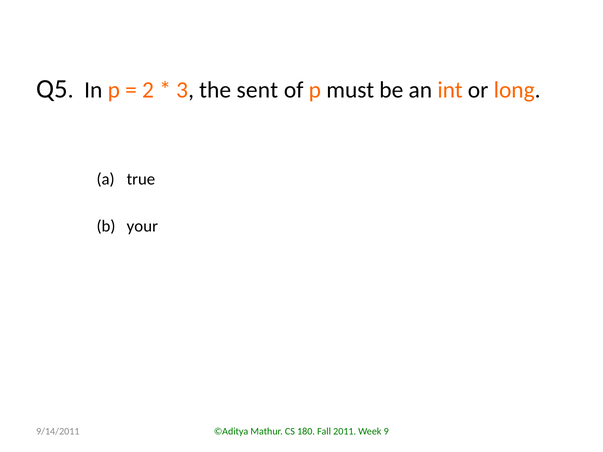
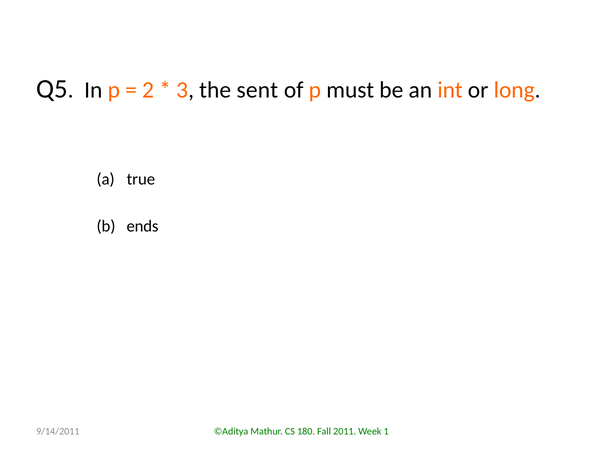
your: your -> ends
9: 9 -> 1
